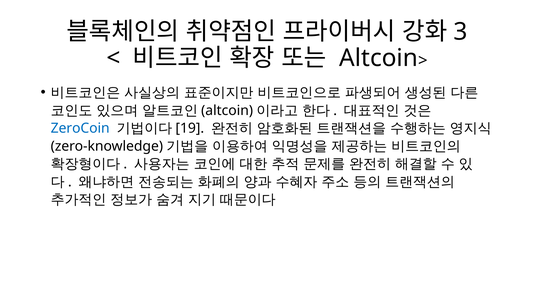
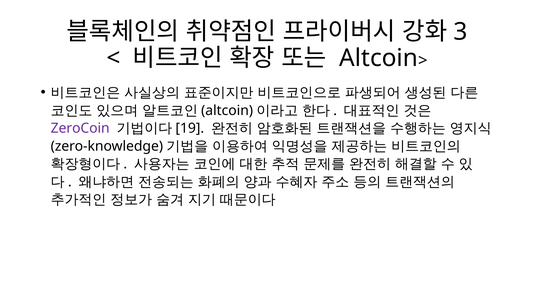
ZeroCoin colour: blue -> purple
